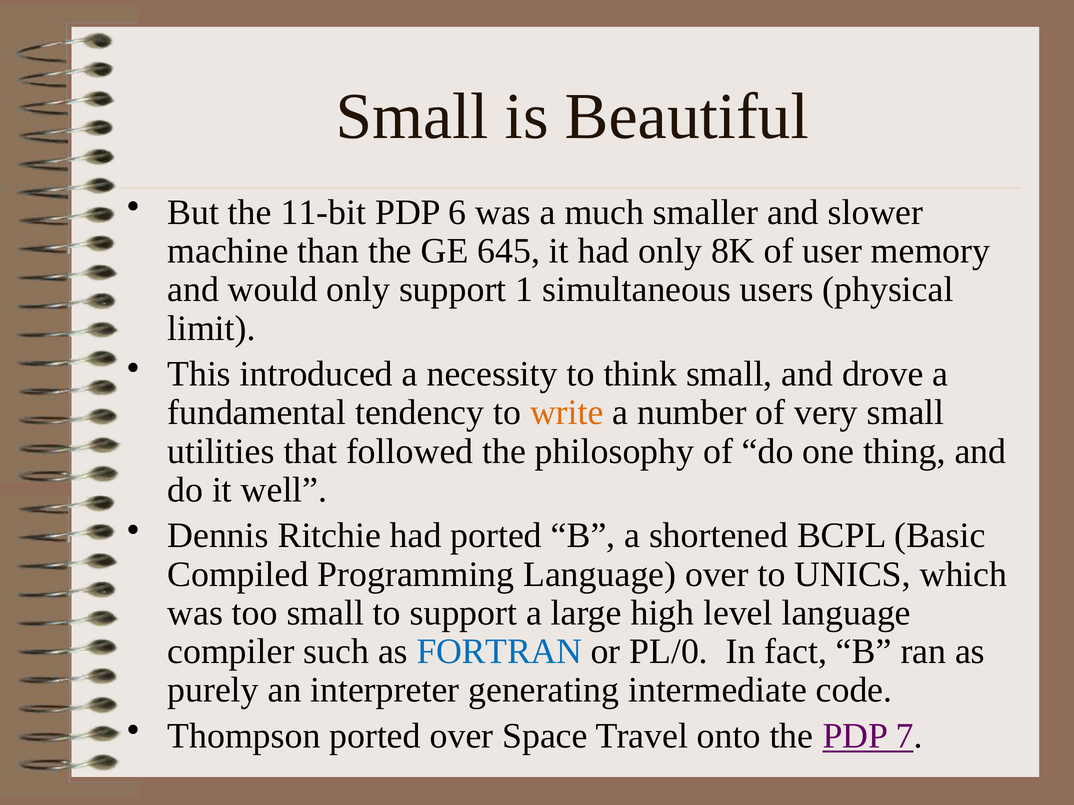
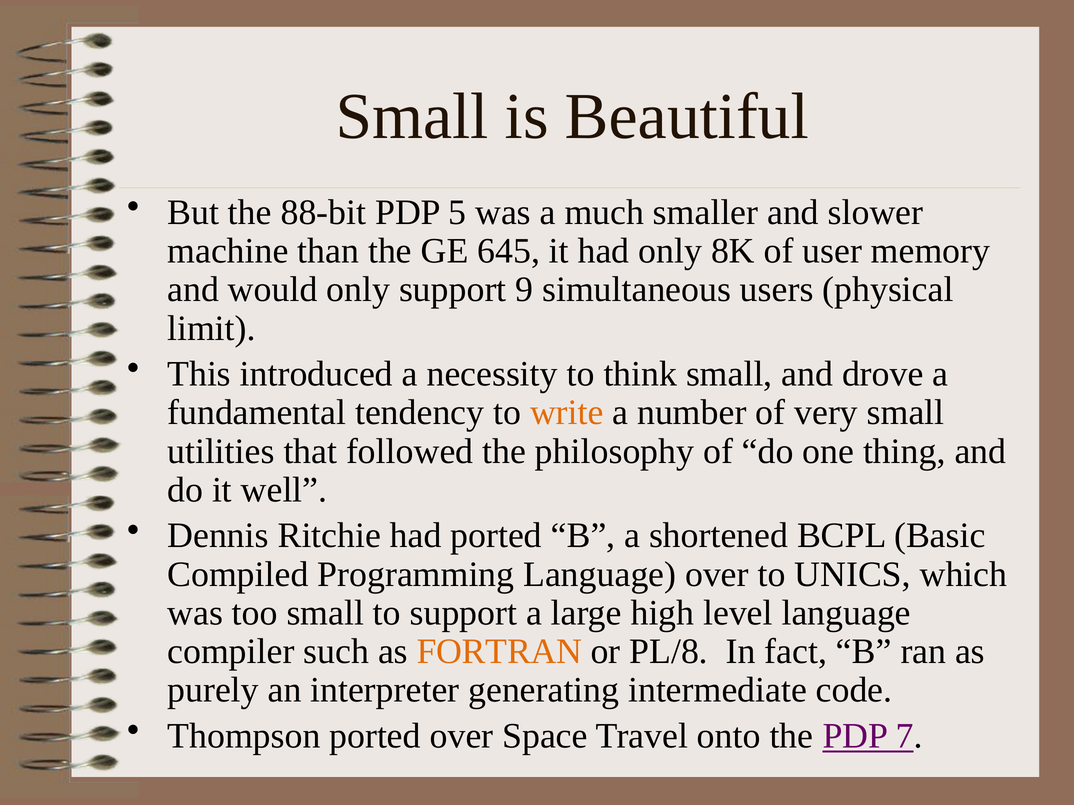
11-bit: 11-bit -> 88-bit
6: 6 -> 5
1: 1 -> 9
FORTRAN colour: blue -> orange
PL/0: PL/0 -> PL/8
